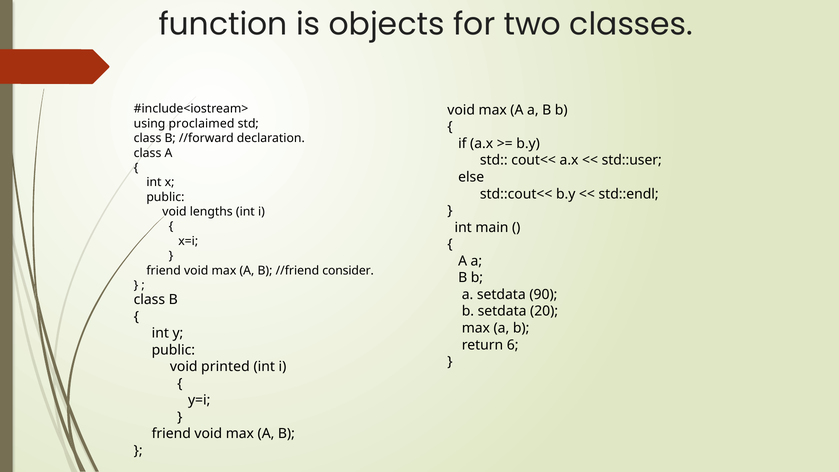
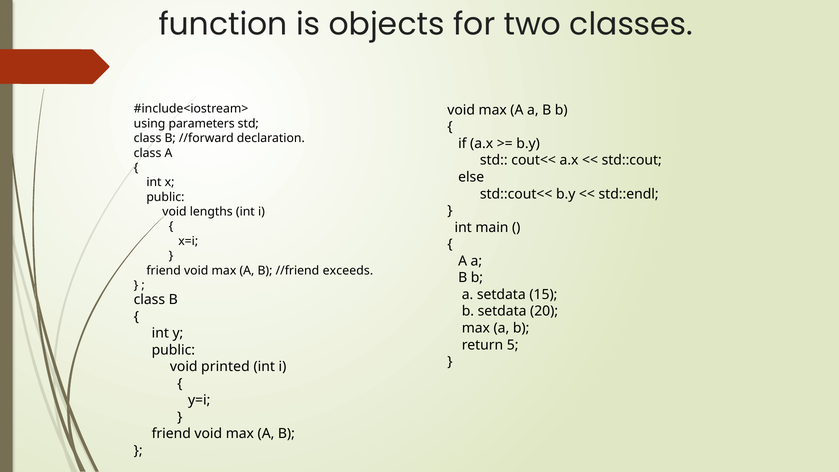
proclaimed: proclaimed -> parameters
std::user: std::user -> std::cout
consider: consider -> exceeds
90: 90 -> 15
6: 6 -> 5
